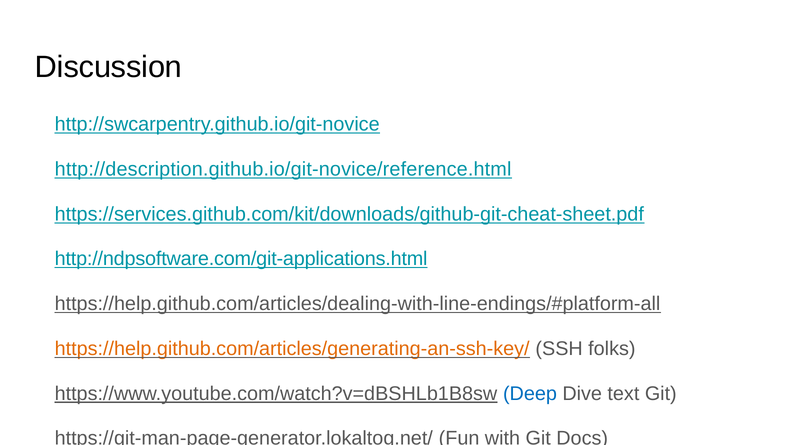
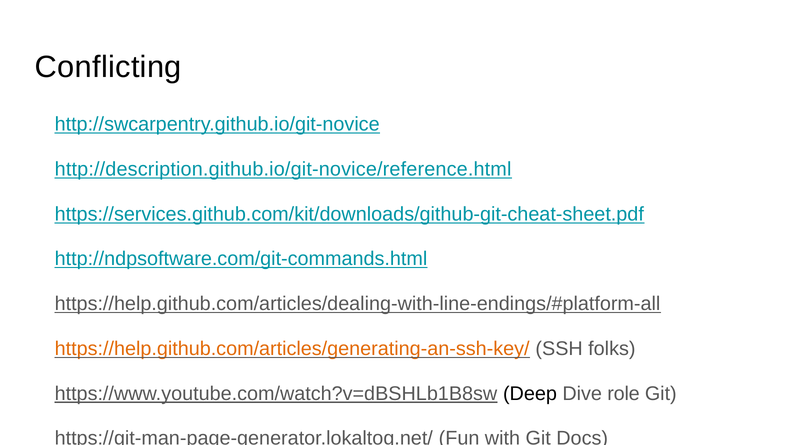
Discussion: Discussion -> Conflicting
http://ndpsoftware.com/git-applications.html: http://ndpsoftware.com/git-applications.html -> http://ndpsoftware.com/git-commands.html
Deep colour: blue -> black
text: text -> role
